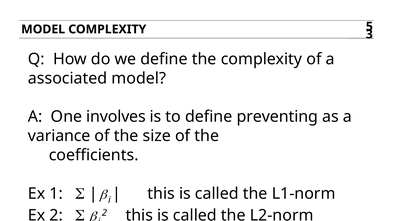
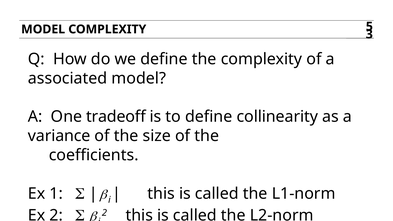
involves: involves -> tradeoff
preventing: preventing -> collinearity
